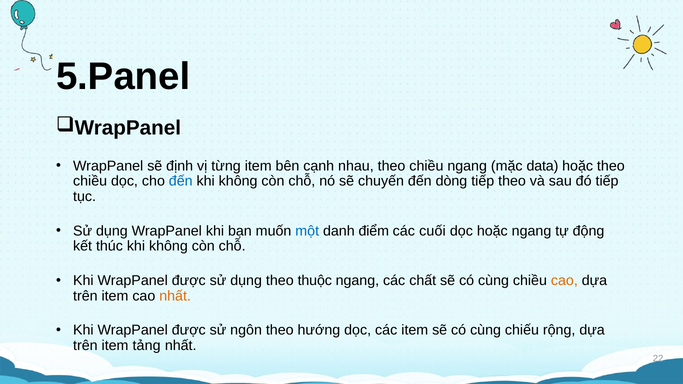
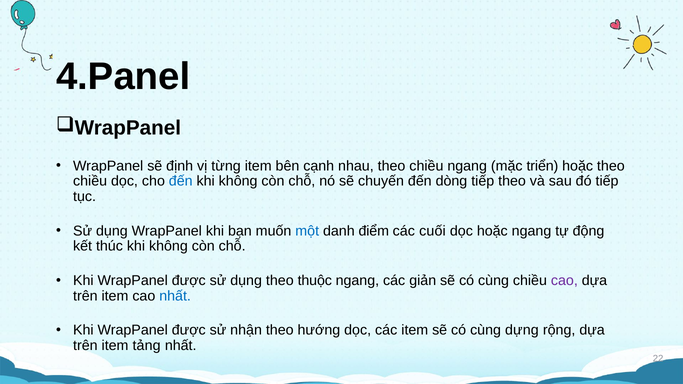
5.Panel: 5.Panel -> 4.Panel
data: data -> triển
chất: chất -> giản
cao at (564, 281) colour: orange -> purple
nhất at (175, 296) colour: orange -> blue
ngôn: ngôn -> nhận
chiếu: chiếu -> dựng
